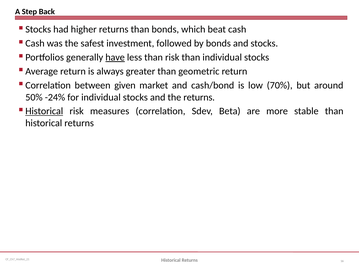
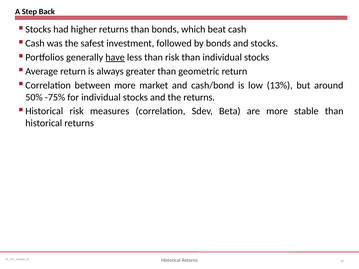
between given: given -> more
70%: 70% -> 13%
-24%: -24% -> -75%
Historical at (44, 111) underline: present -> none
